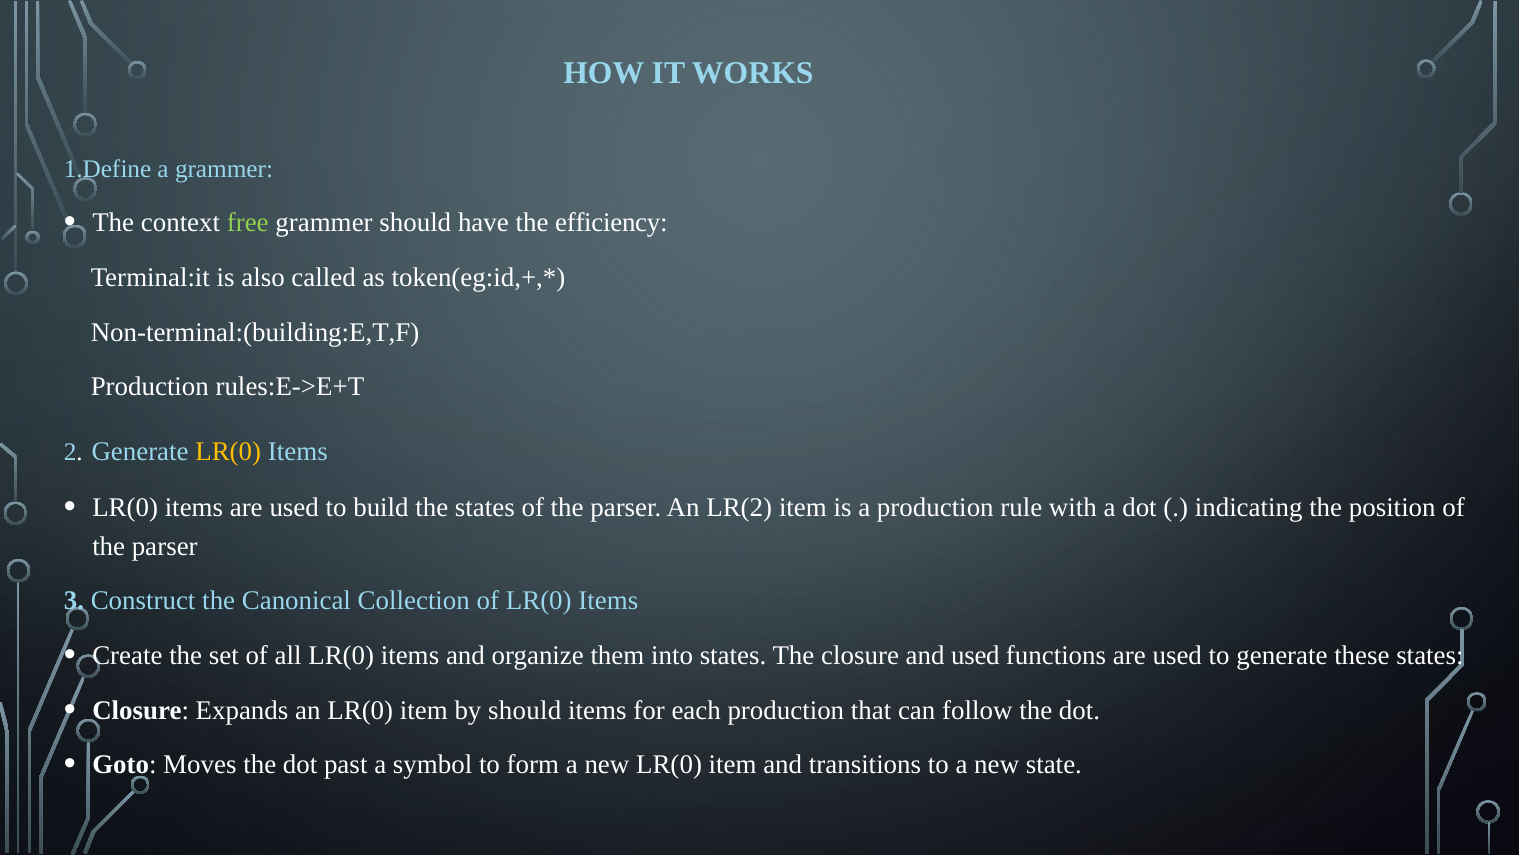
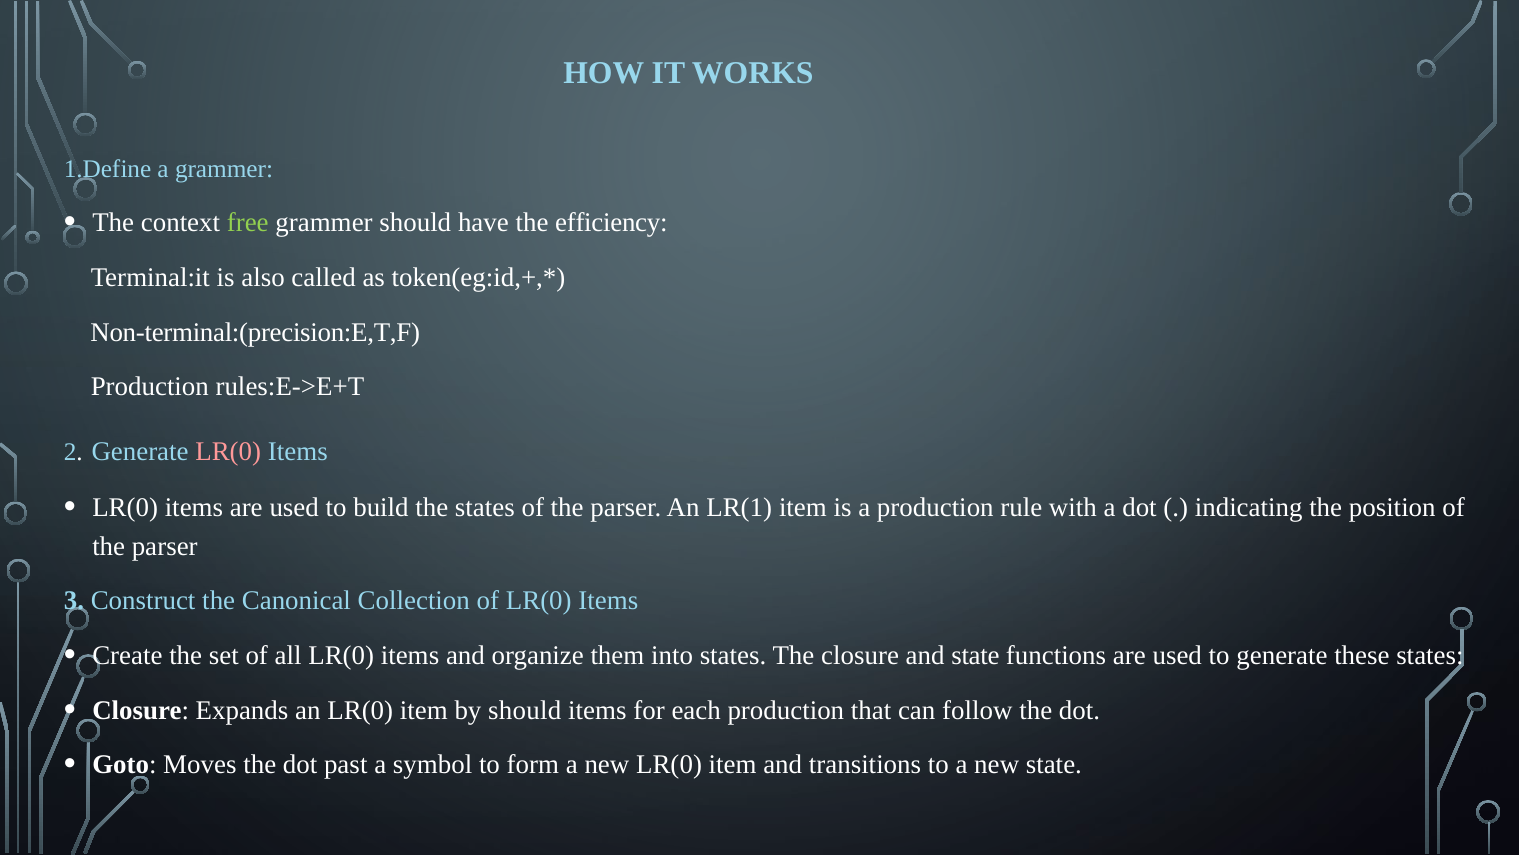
Non-terminal:(building:E,T,F: Non-terminal:(building:E,T,F -> Non-terminal:(precision:E,T,F
LR(0 at (228, 451) colour: yellow -> pink
LR(2: LR(2 -> LR(1
and used: used -> state
